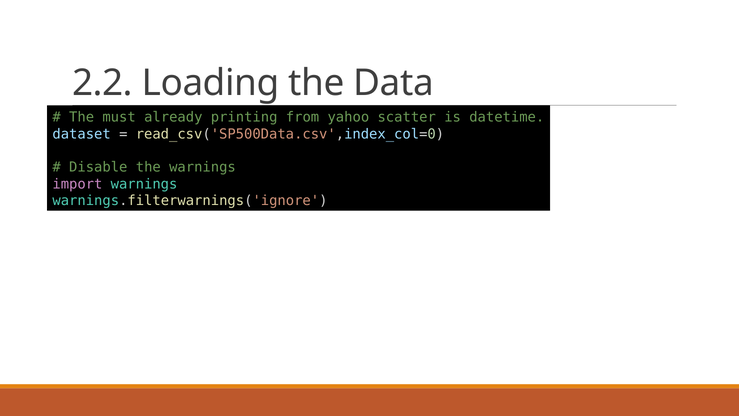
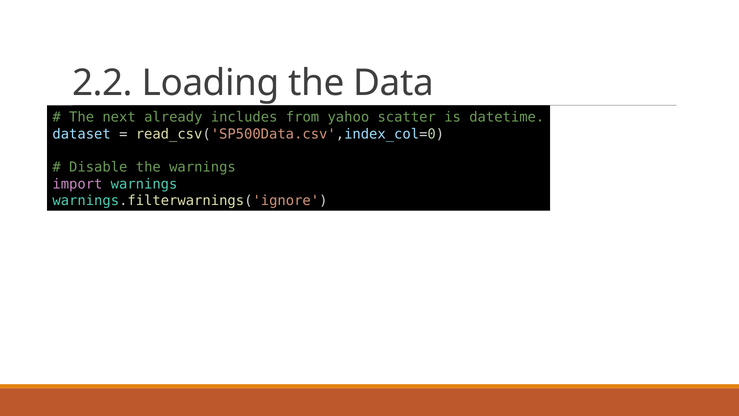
must: must -> next
printing: printing -> includes
